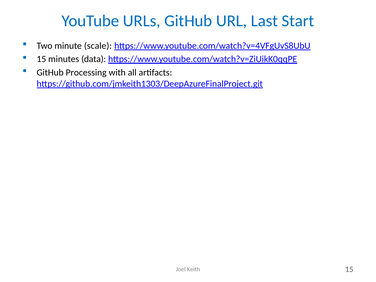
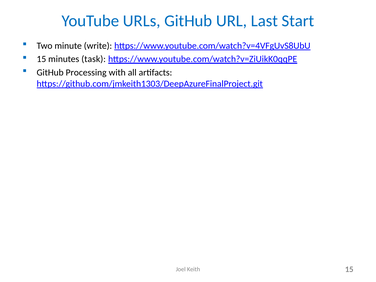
scale: scale -> write
data: data -> task
